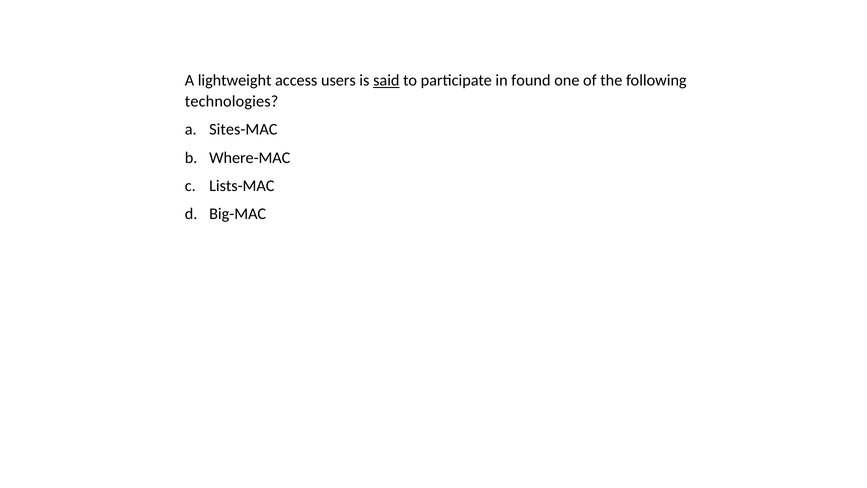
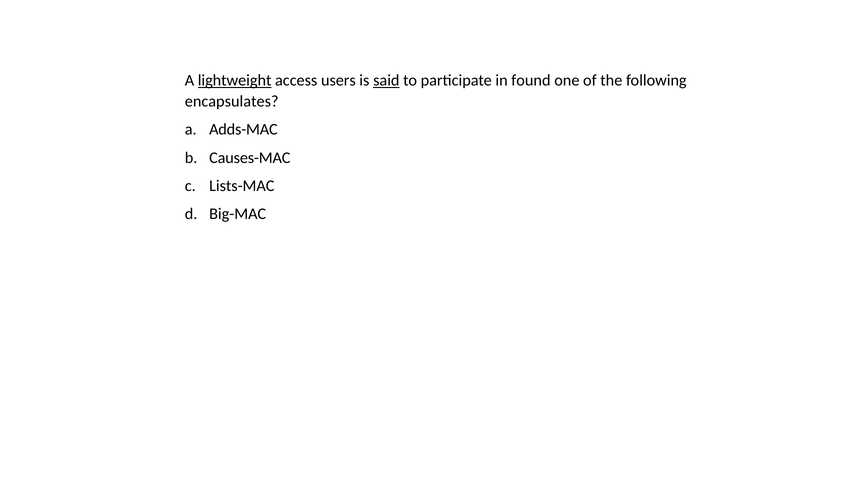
lightweight underline: none -> present
technologies: technologies -> encapsulates
Sites-MAC: Sites-MAC -> Adds-MAC
Where-MAC: Where-MAC -> Causes-MAC
